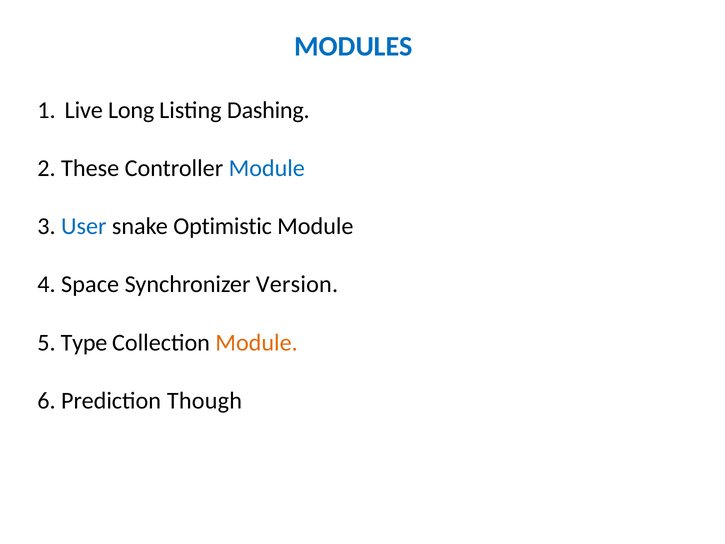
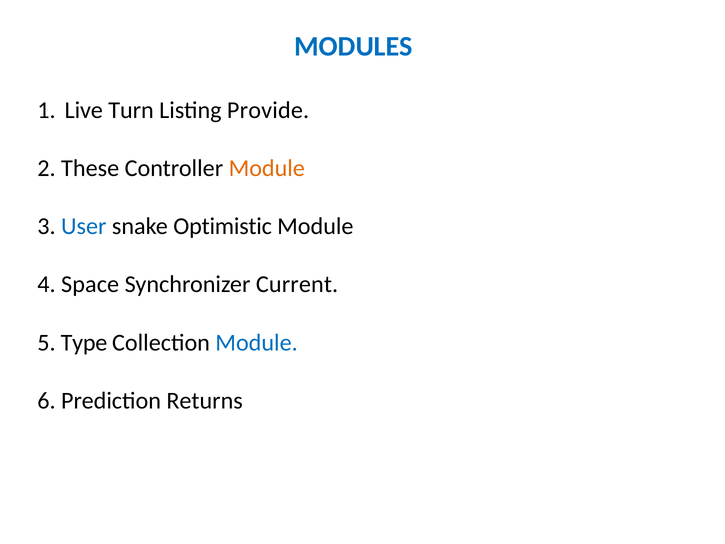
Long: Long -> Turn
Dashing: Dashing -> Provide
Module at (267, 168) colour: blue -> orange
Version: Version -> Current
Module at (257, 342) colour: orange -> blue
Though: Though -> Returns
